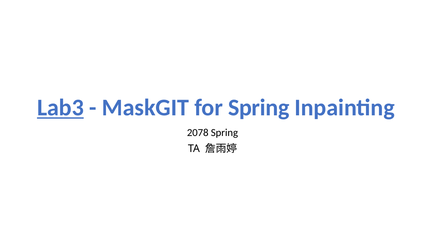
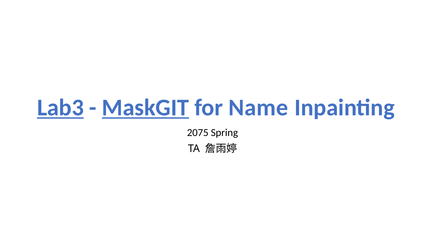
MaskGIT underline: none -> present
for Spring: Spring -> Name
2078: 2078 -> 2075
